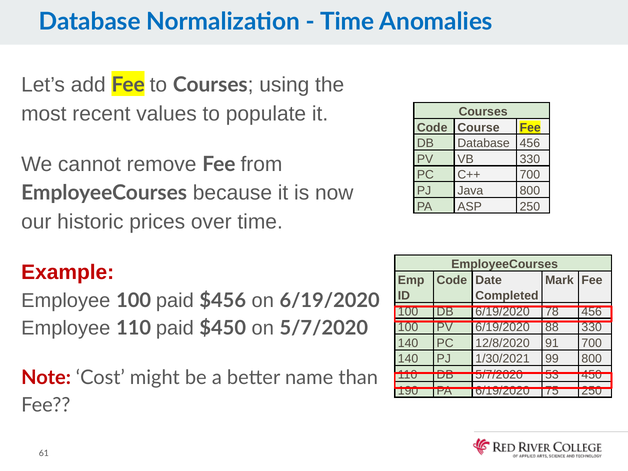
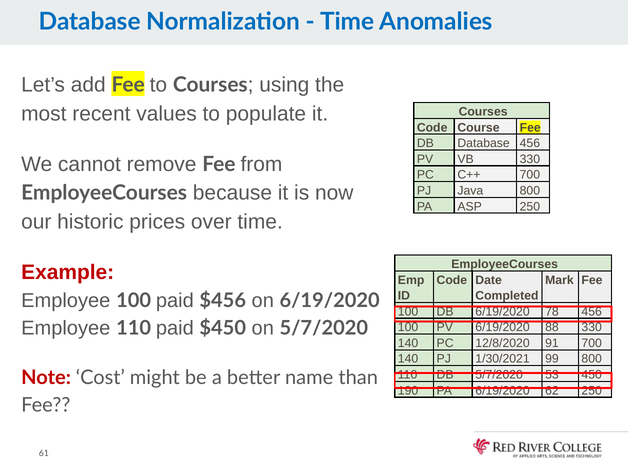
75: 75 -> 62
